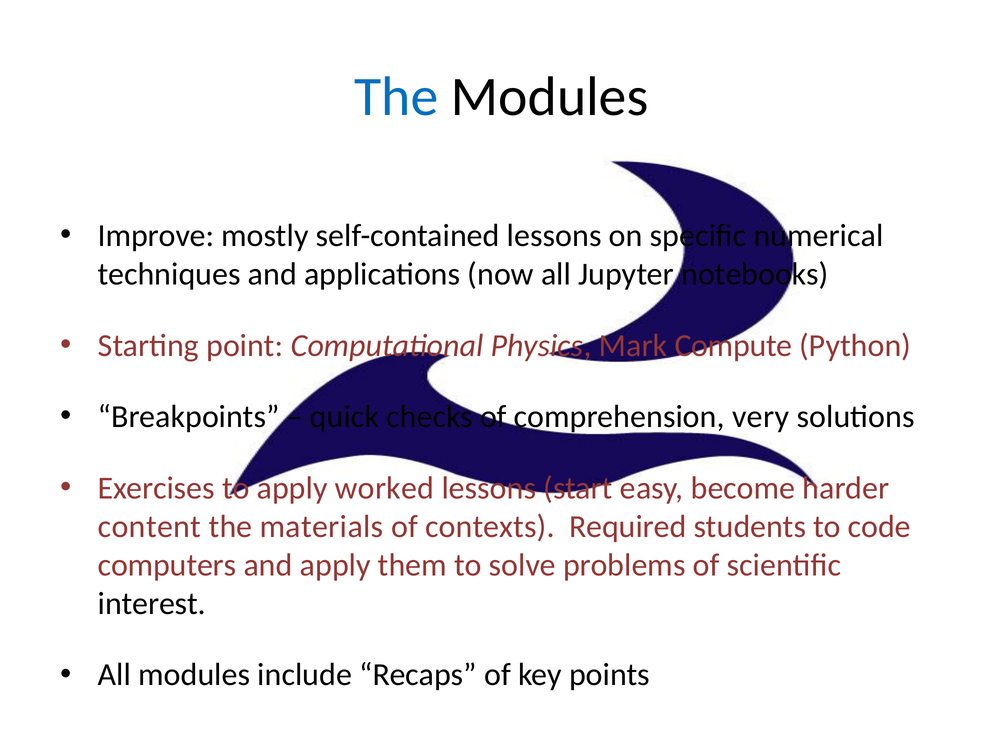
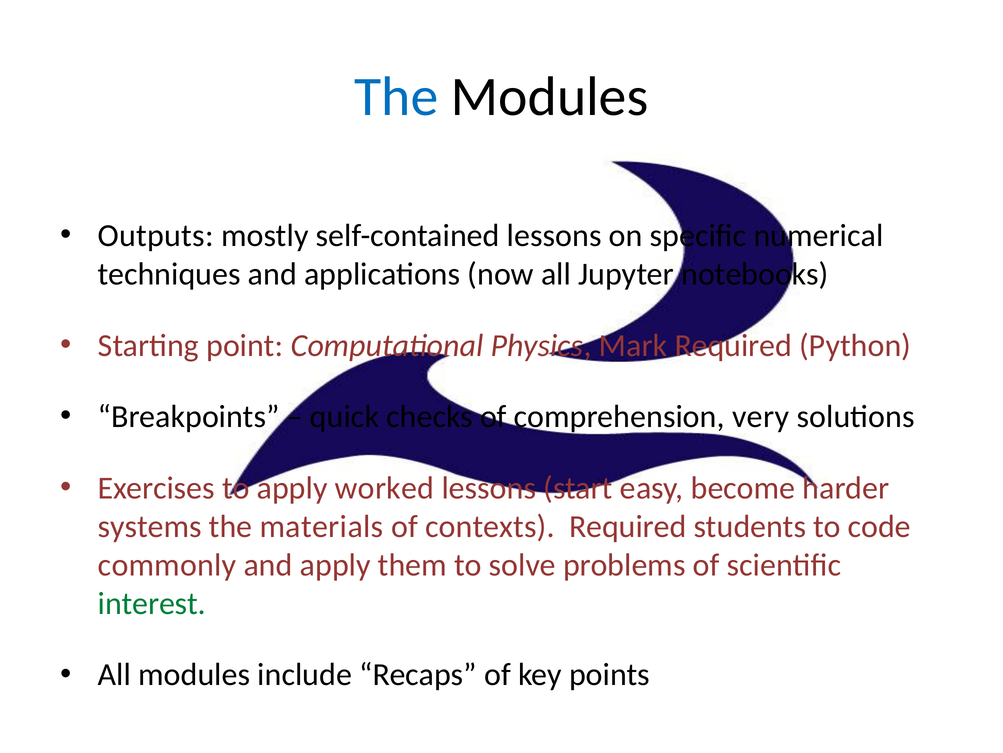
Improve: Improve -> Outputs
Mark Compute: Compute -> Required
content: content -> systems
computers: computers -> commonly
interest colour: black -> green
